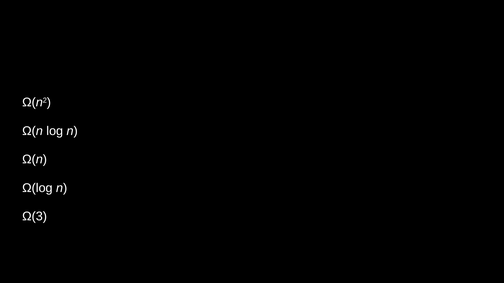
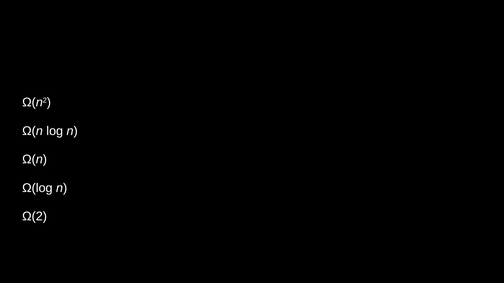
Ω(3: Ω(3 -> Ω(2
